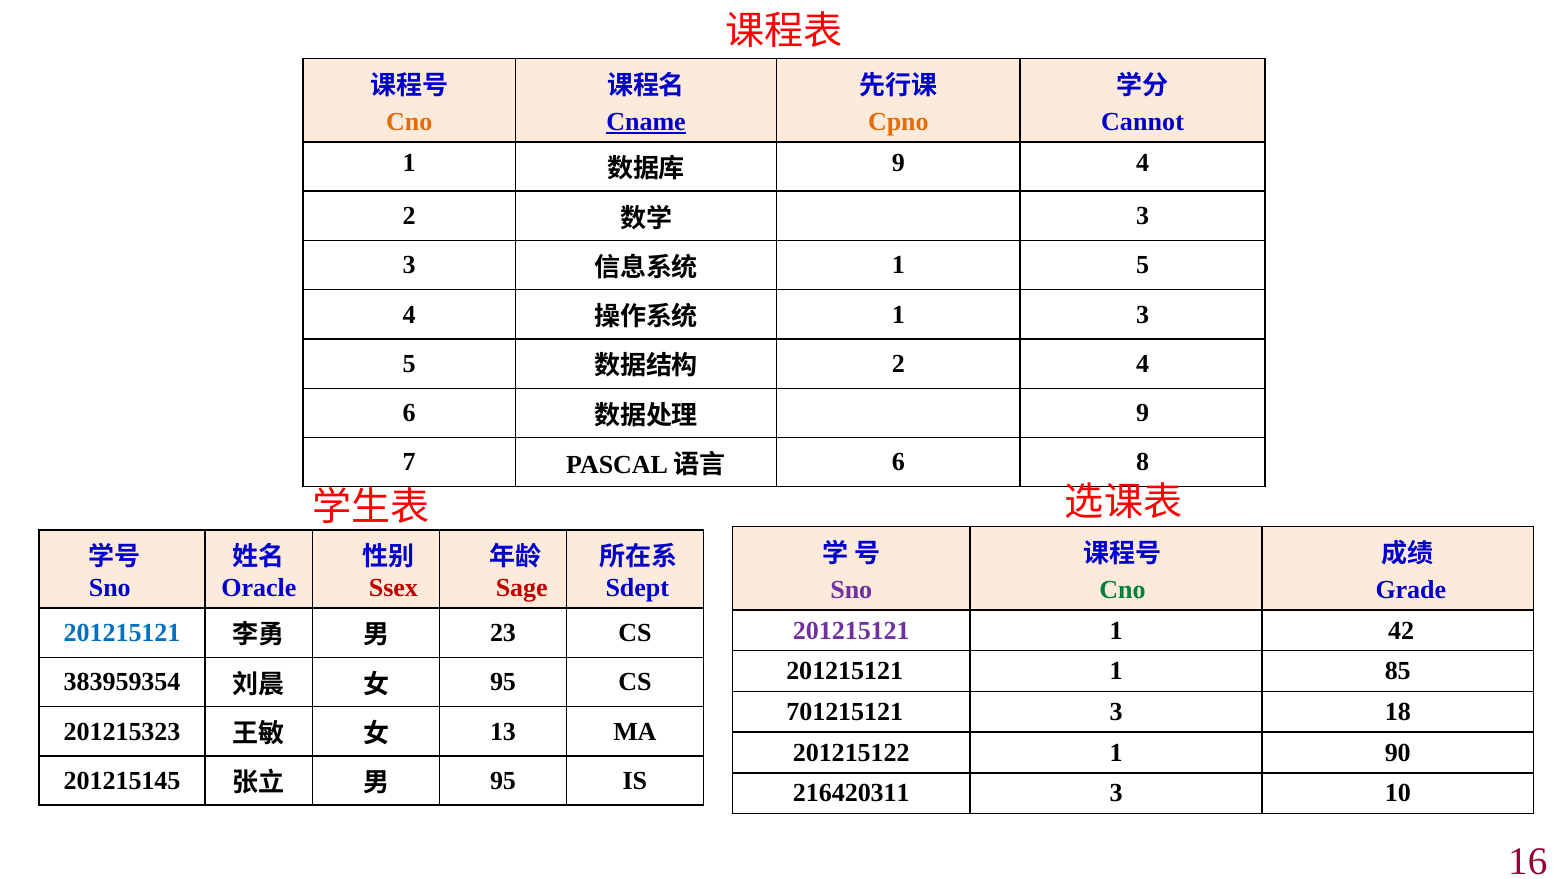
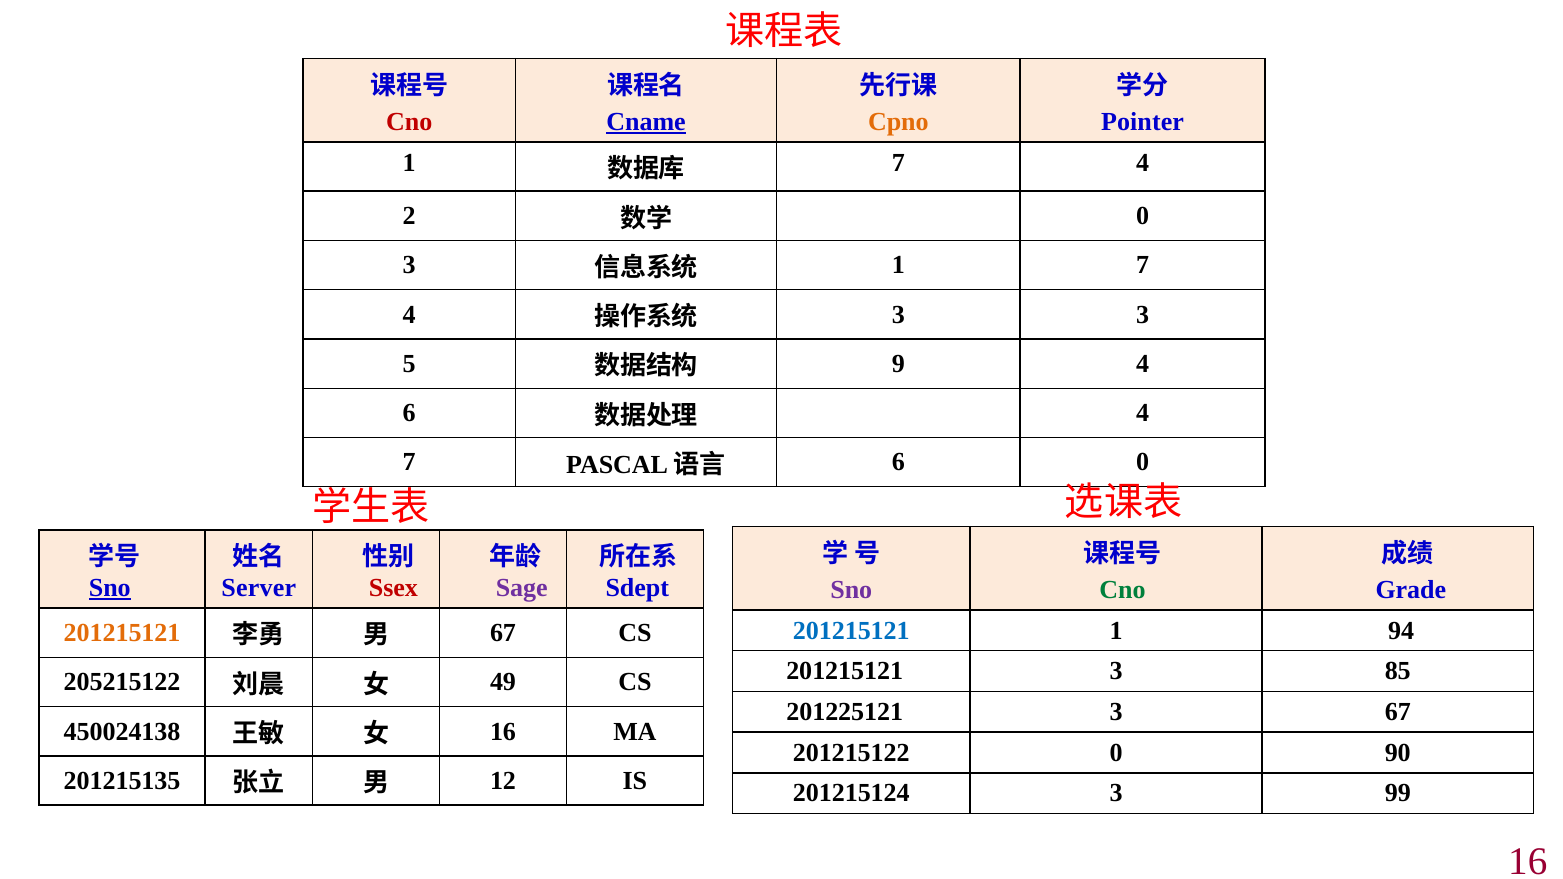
Cno at (409, 122) colour: orange -> red
Cannot: Cannot -> Pointer
9 at (898, 162): 9 -> 7
3 at (1143, 216): 3 -> 0
1 5: 5 -> 7
1 at (898, 315): 1 -> 3
2 at (898, 364): 2 -> 9
9 at (1143, 413): 9 -> 4
6 8: 8 -> 0
Sno at (110, 588) underline: none -> present
Oracle: Oracle -> Server
Sage colour: red -> purple
201215121 at (851, 631) colour: purple -> blue
42: 42 -> 94
201215121 at (122, 633) colour: blue -> orange
23 at (503, 633): 23 -> 67
1 at (1116, 671): 1 -> 3
383959354: 383959354 -> 205215122
95 at (503, 682): 95 -> 49
701215121: 701215121 -> 201225121
3 18: 18 -> 67
201215323: 201215323 -> 450024138
13 at (503, 732): 13 -> 16
201215122 1: 1 -> 0
201215145: 201215145 -> 201215135
95 at (503, 781): 95 -> 12
216420311: 216420311 -> 201215124
10: 10 -> 99
